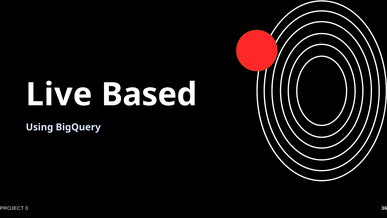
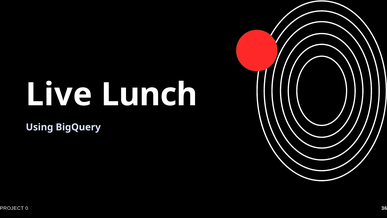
Based: Based -> Lunch
